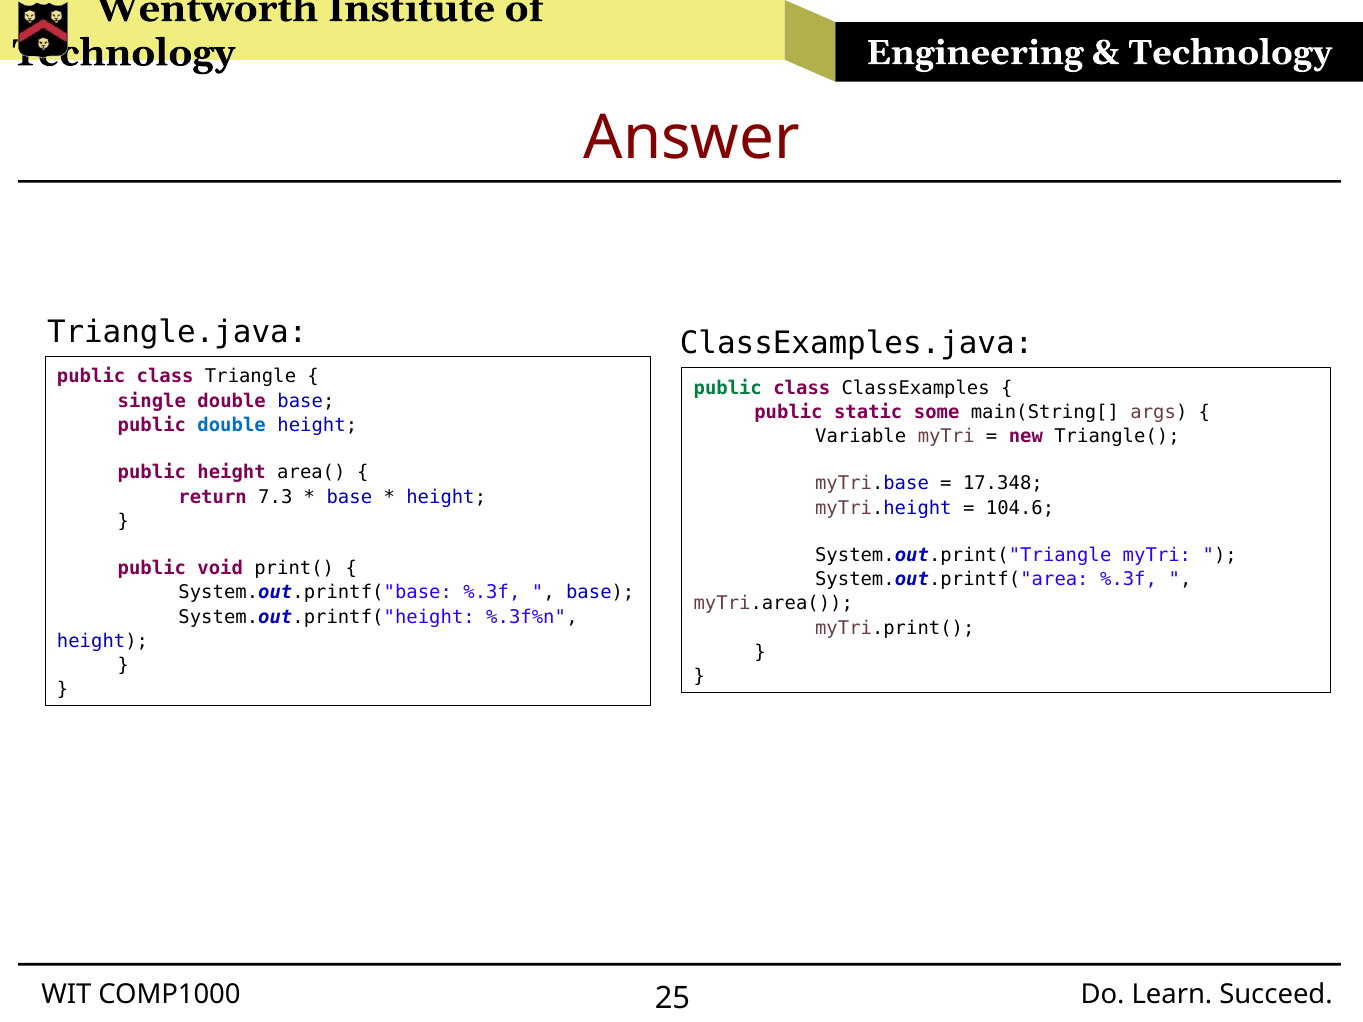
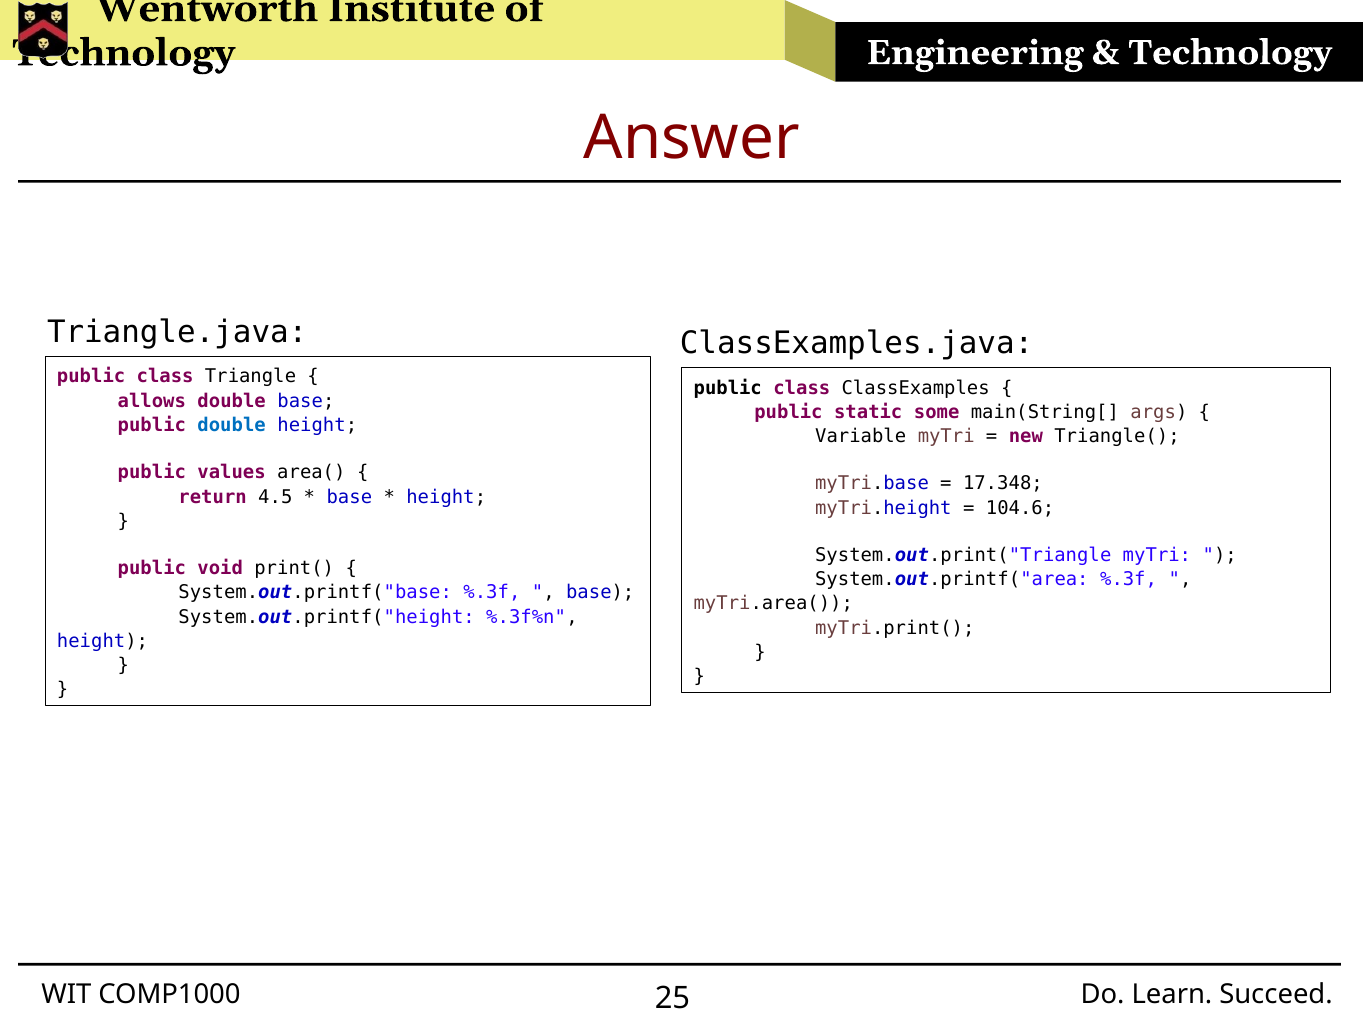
public at (728, 388) colour: green -> black
single: single -> allows
public height: height -> values
7.3: 7.3 -> 4.5
